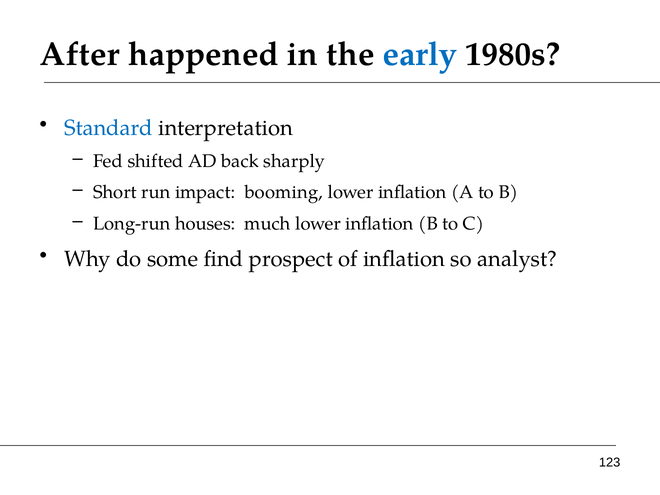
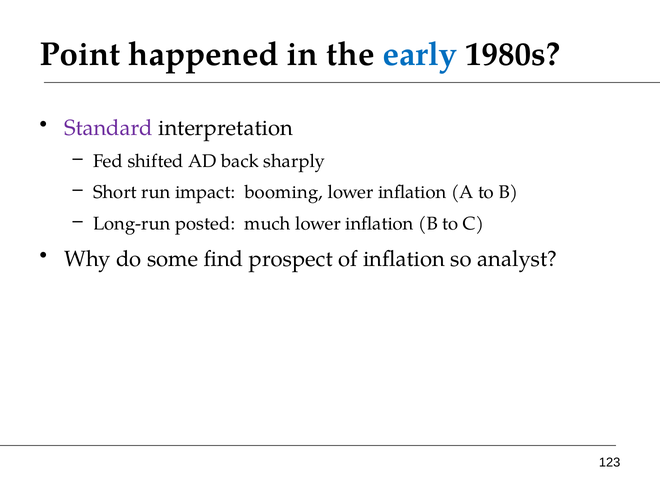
After: After -> Point
Standard colour: blue -> purple
houses: houses -> posted
